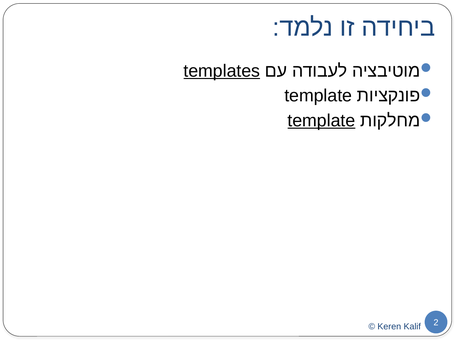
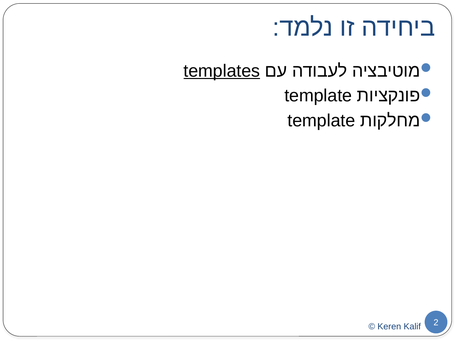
template at (321, 121) underline: present -> none
